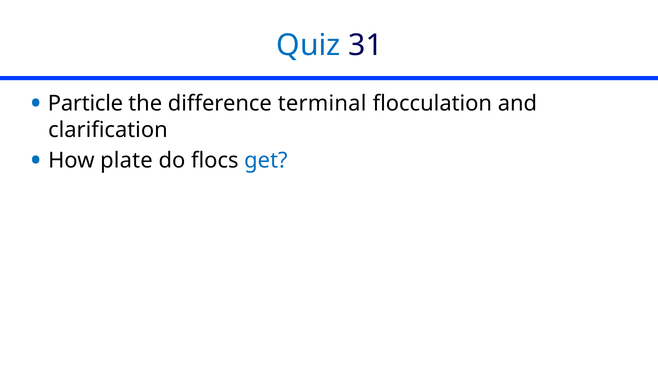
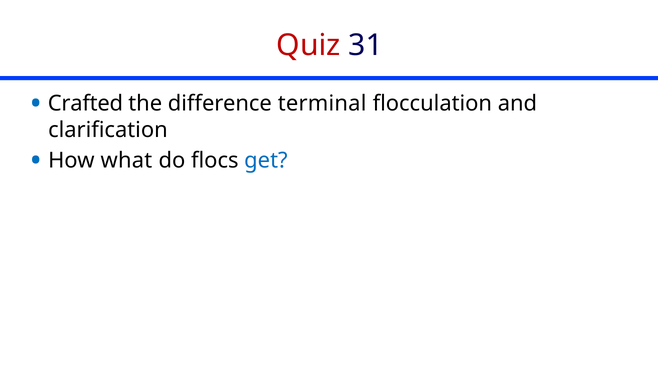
Quiz colour: blue -> red
Particle: Particle -> Crafted
plate: plate -> what
